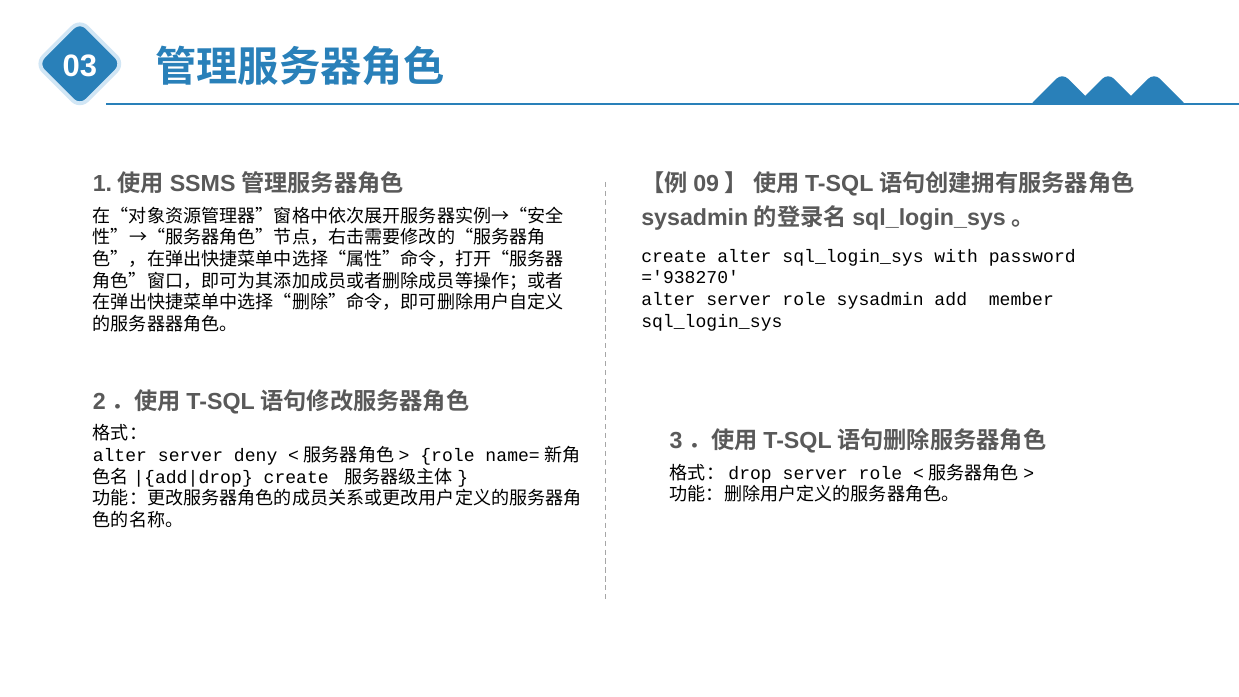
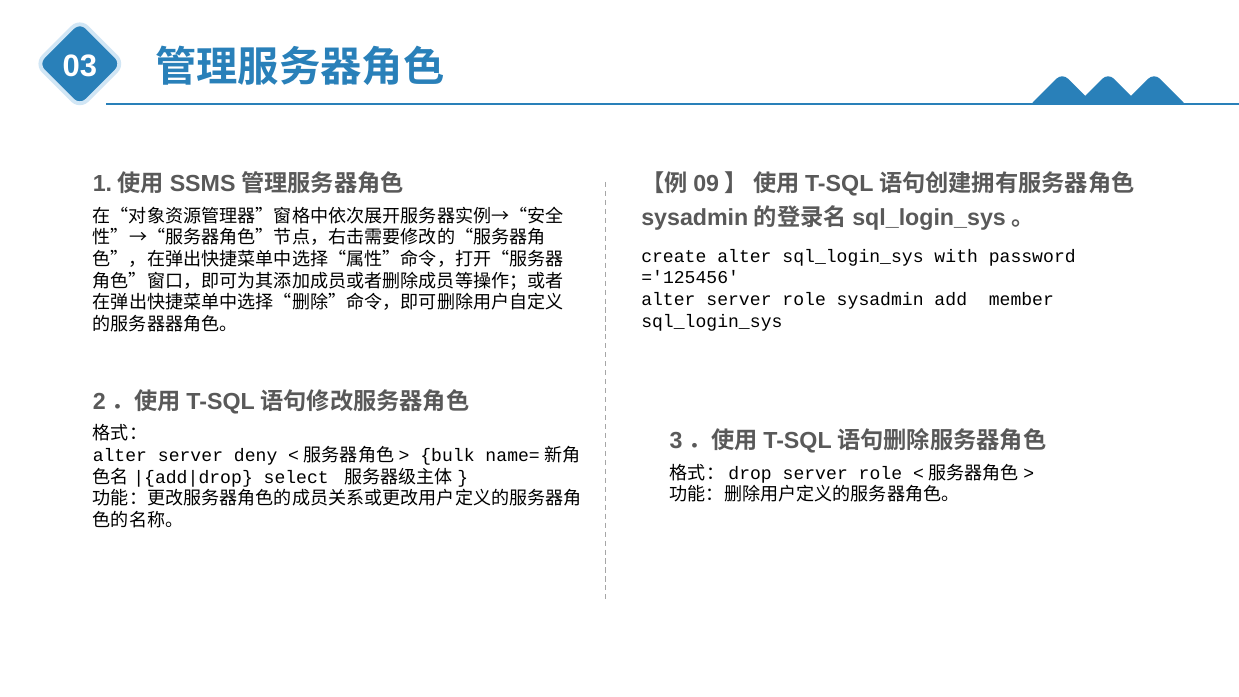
='938270: ='938270 -> ='125456
role at (447, 455): role -> bulk
create at (296, 477): create -> select
